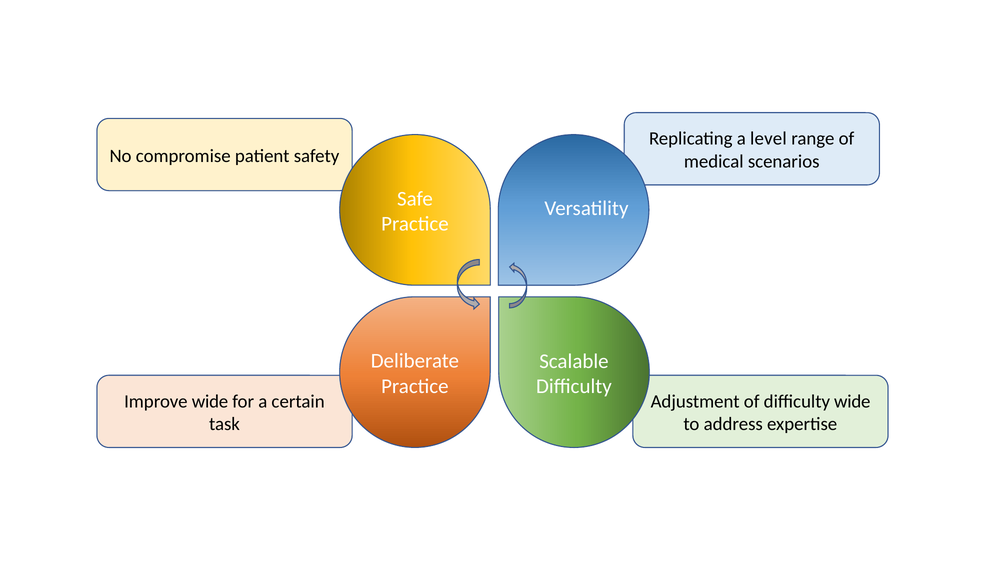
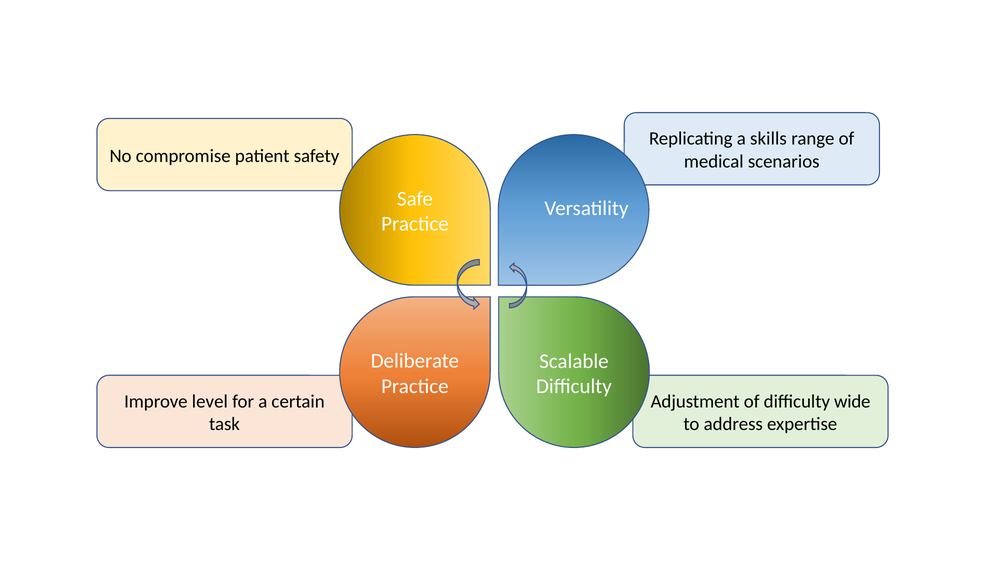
level: level -> skills
Improve wide: wide -> level
